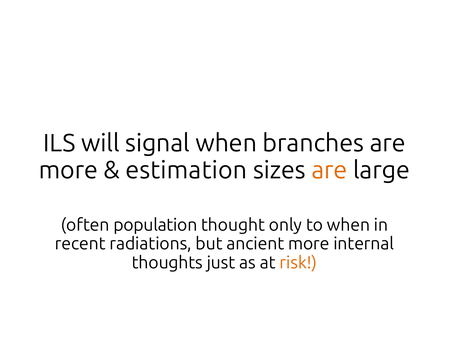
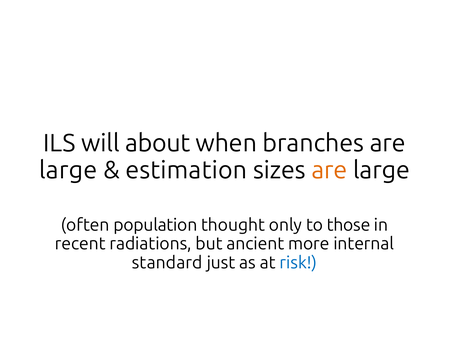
signal: signal -> about
more at (68, 170): more -> large
to when: when -> those
thoughts: thoughts -> standard
risk colour: orange -> blue
